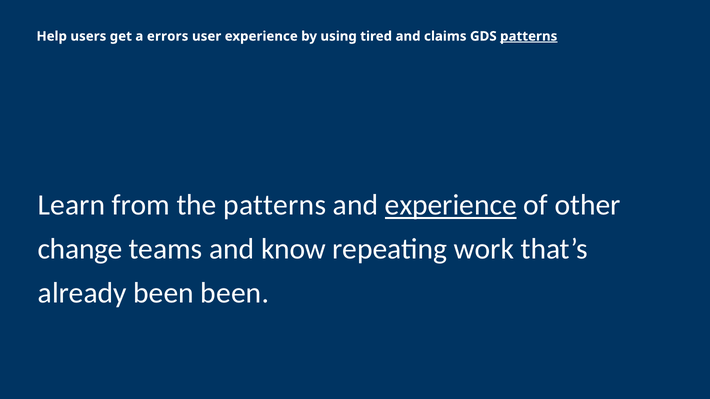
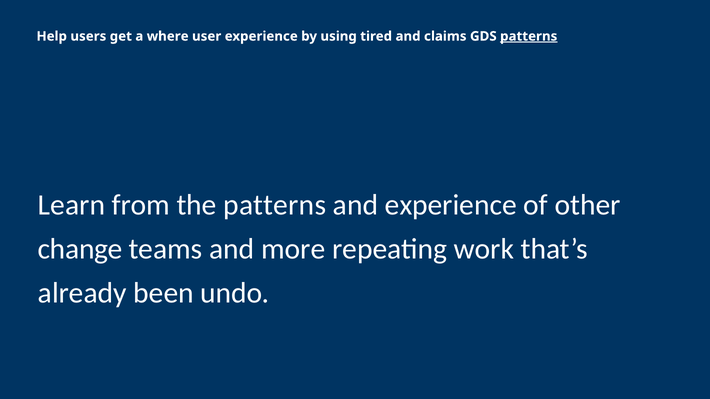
errors: errors -> where
experience at (451, 205) underline: present -> none
know: know -> more
been been: been -> undo
